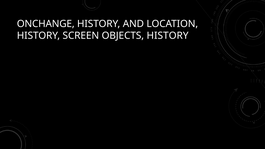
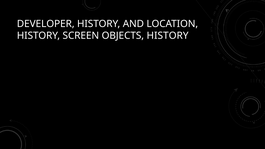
ONCHANGE: ONCHANGE -> DEVELOPER
